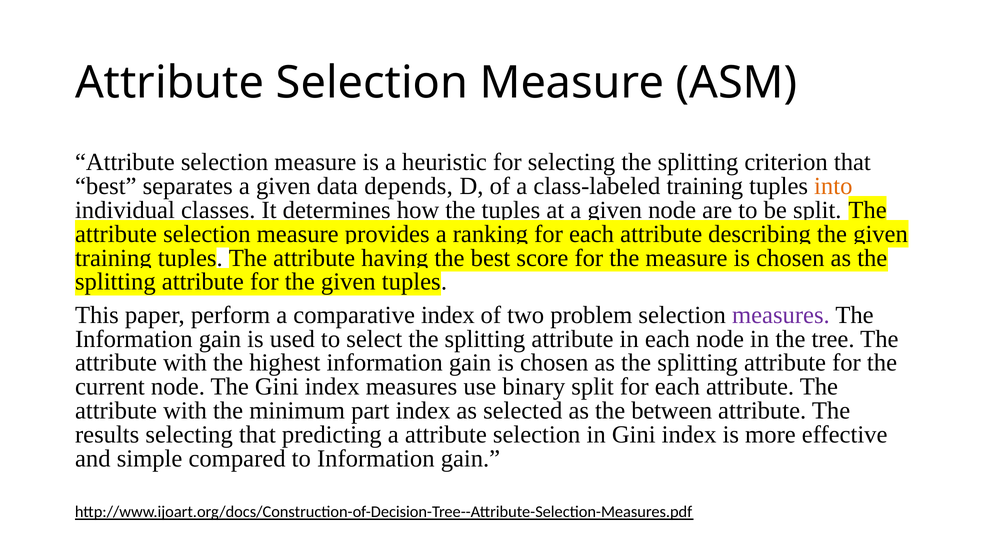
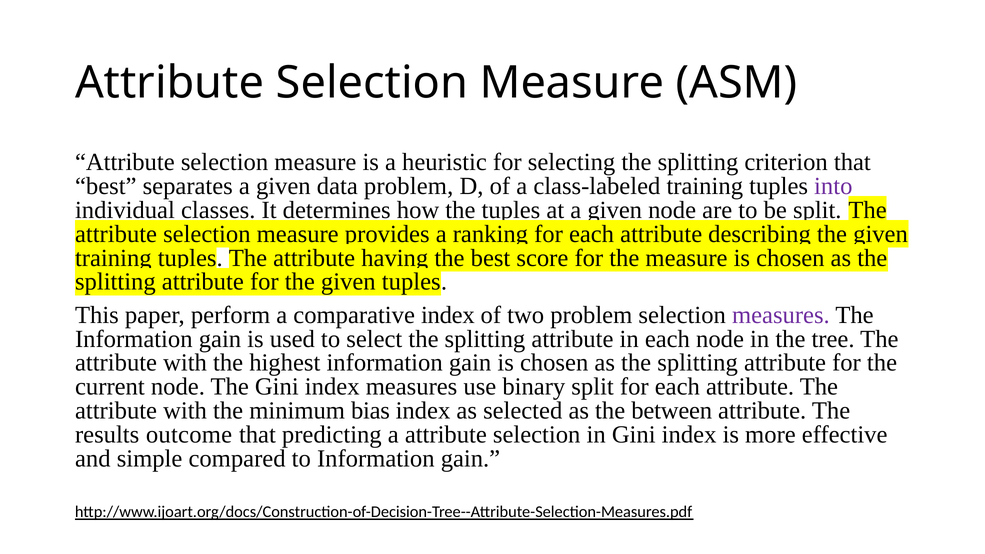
data depends: depends -> problem
into colour: orange -> purple
part: part -> bias
results selecting: selecting -> outcome
